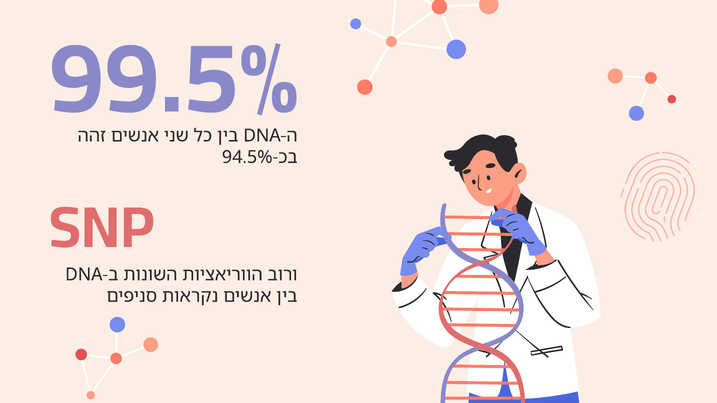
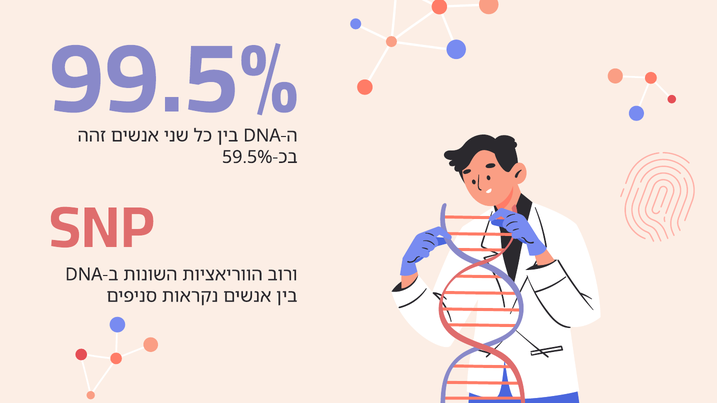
94.5%: 94.5% -> 59.5%
